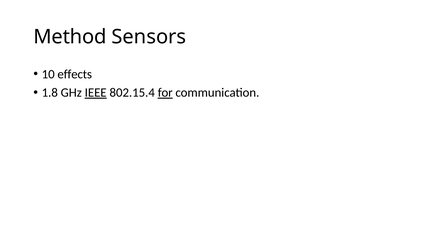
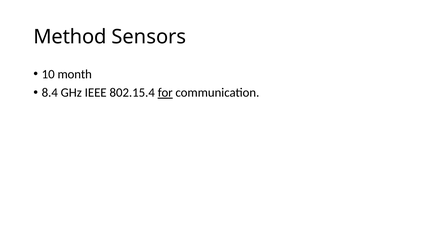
effects: effects -> month
1.8: 1.8 -> 8.4
IEEE underline: present -> none
